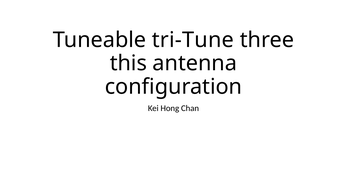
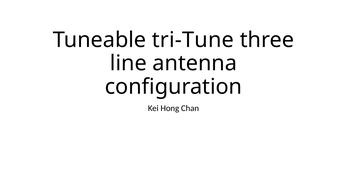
this: this -> line
